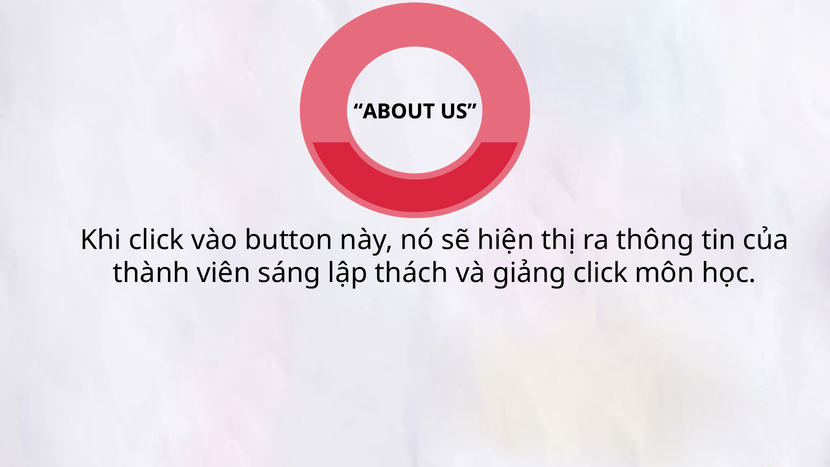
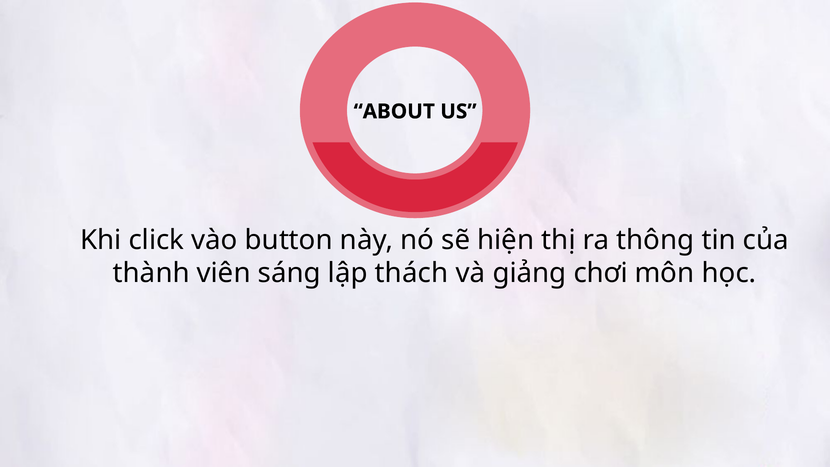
giảng click: click -> chơi
